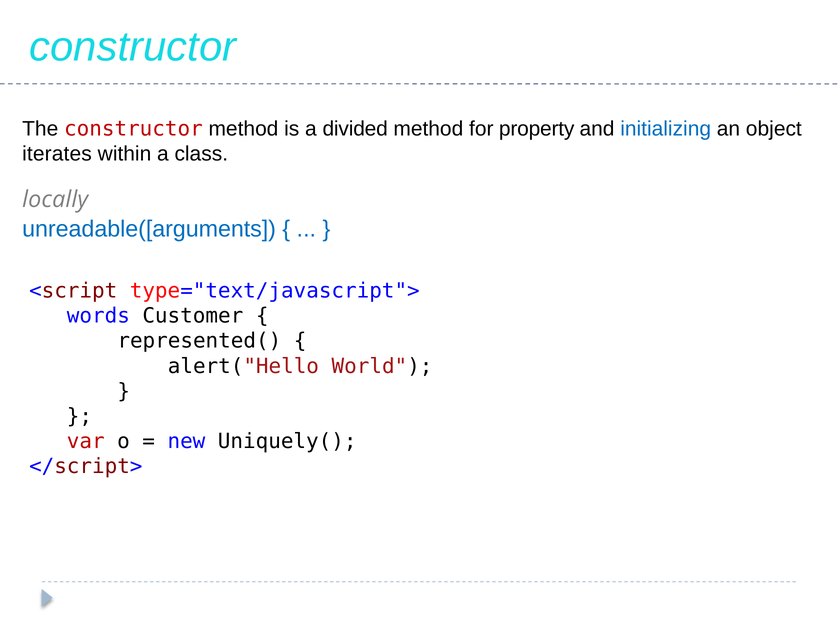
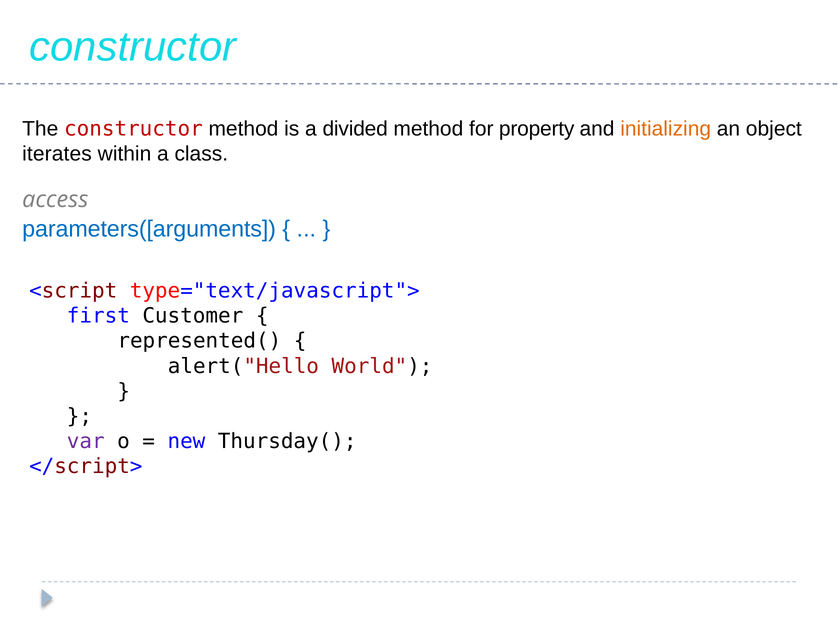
initializing colour: blue -> orange
locally: locally -> access
unreadable([arguments: unreadable([arguments -> parameters([arguments
words: words -> first
var colour: red -> purple
Uniquely(: Uniquely( -> Thursday(
